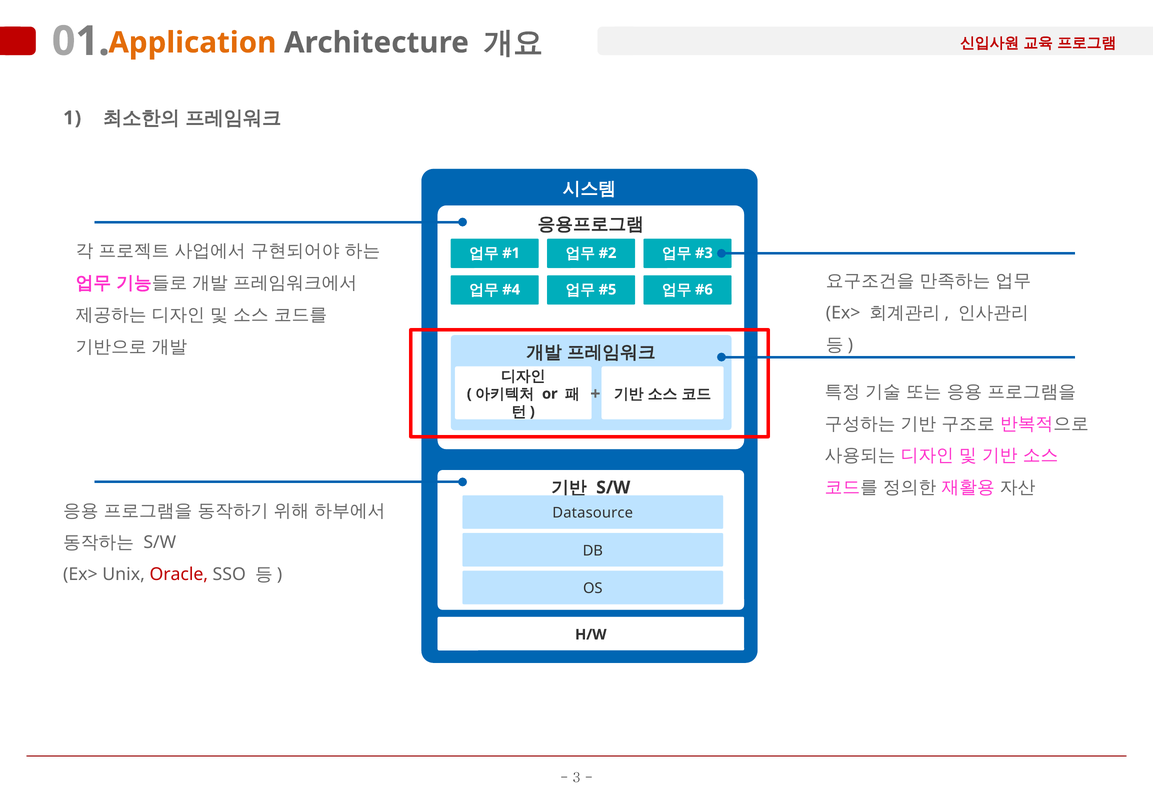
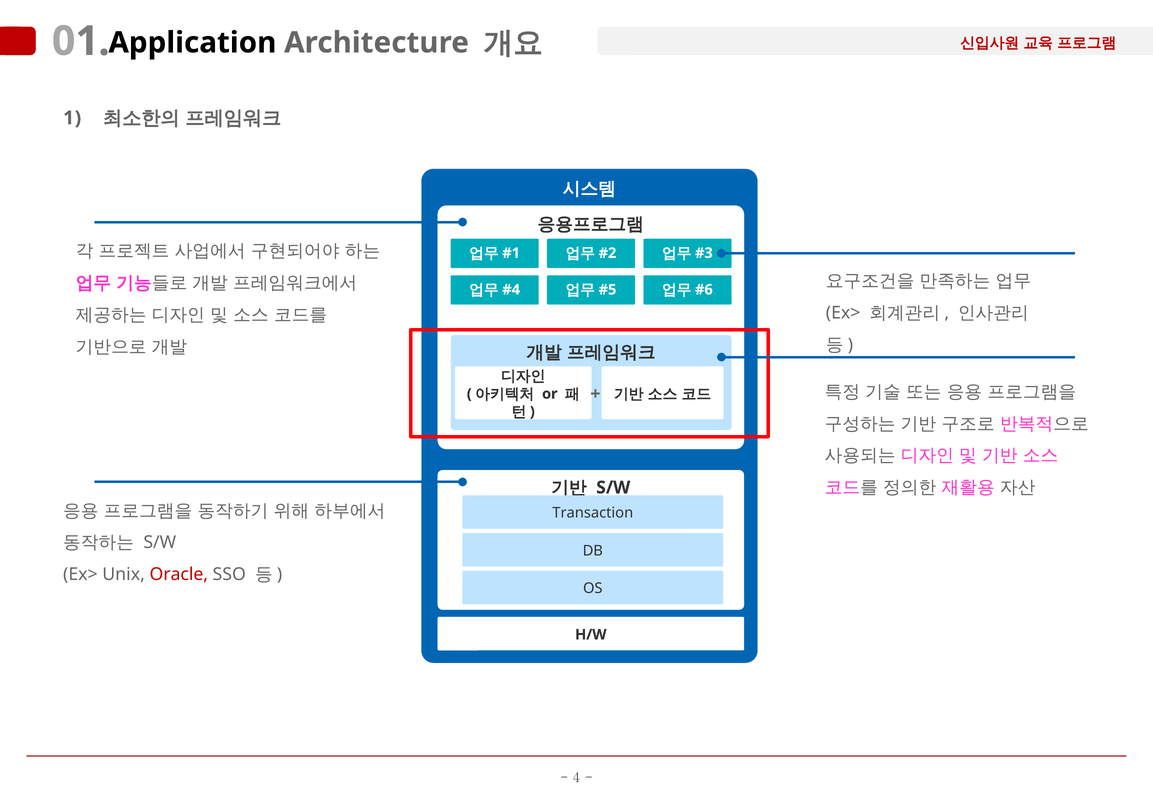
Application colour: orange -> black
Datasource: Datasource -> Transaction
3: 3 -> 4
